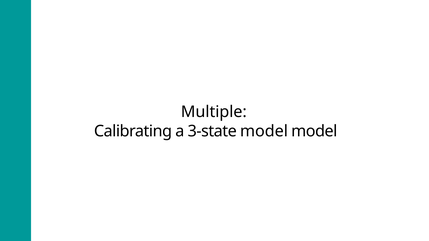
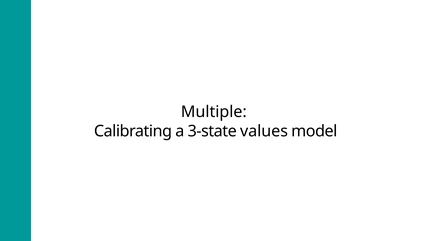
3-state model: model -> values
